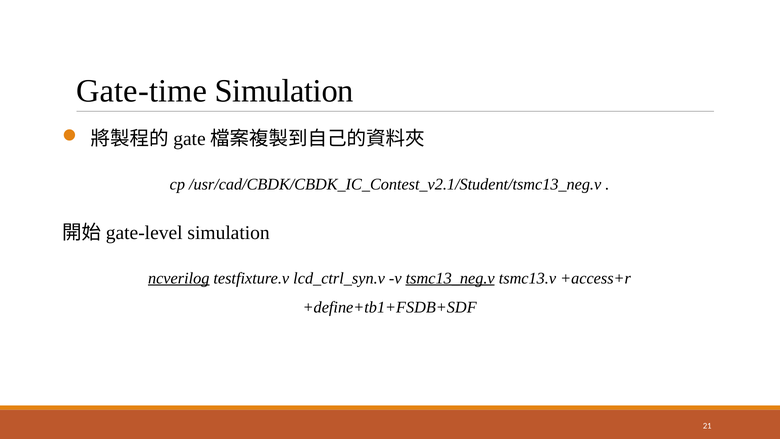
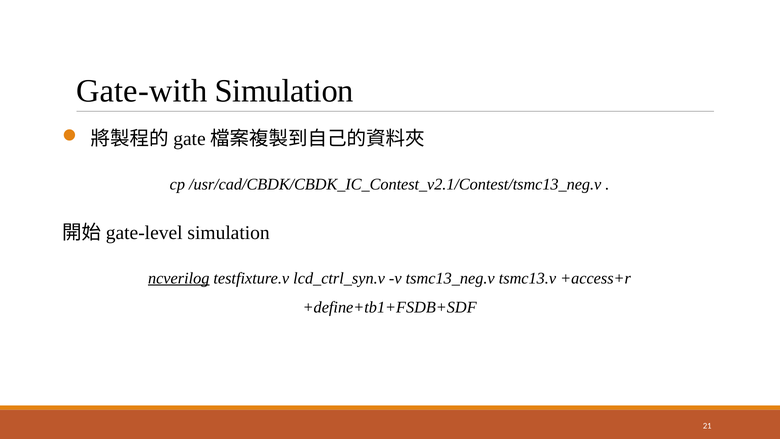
Gate-time: Gate-time -> Gate-with
/usr/cad/CBDK/CBDK_IC_Contest_v2.1/Student/tsmc13_neg.v: /usr/cad/CBDK/CBDK_IC_Contest_v2.1/Student/tsmc13_neg.v -> /usr/cad/CBDK/CBDK_IC_Contest_v2.1/Contest/tsmc13_neg.v
tsmc13_neg.v underline: present -> none
